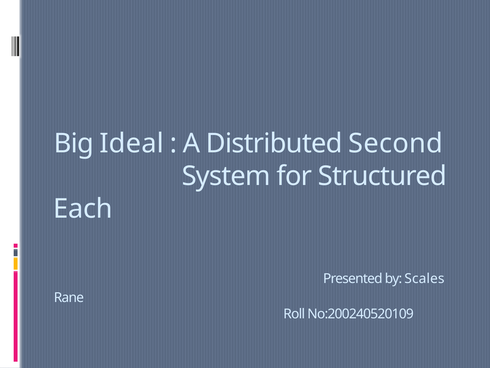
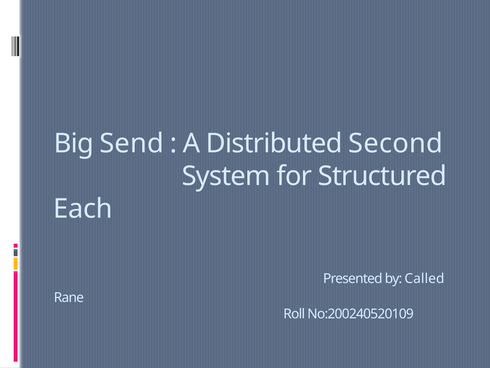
Ideal: Ideal -> Send
Scales: Scales -> Called
